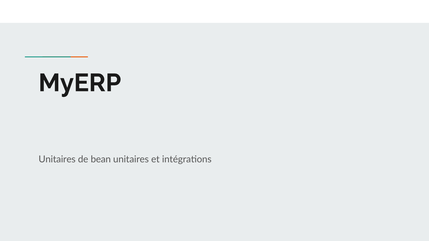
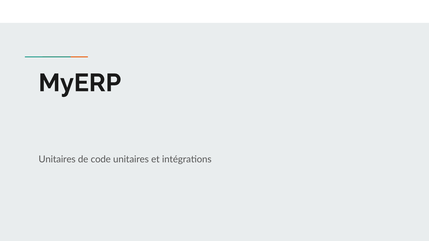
bean: bean -> code
